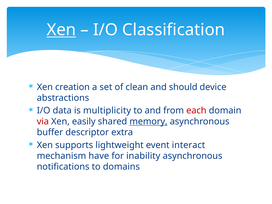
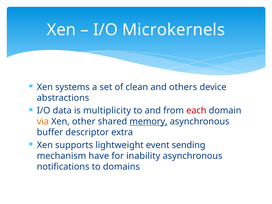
Xen at (61, 30) underline: present -> none
Classification: Classification -> Microkernels
creation: creation -> systems
should: should -> others
via colour: red -> orange
easily: easily -> other
interact: interact -> sending
